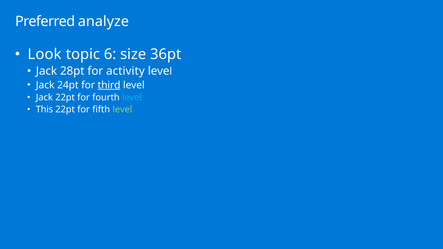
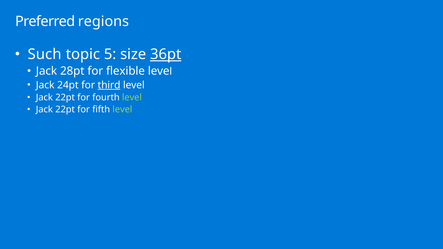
analyze: analyze -> regions
Look: Look -> Such
6: 6 -> 5
36pt underline: none -> present
activity: activity -> flexible
level at (132, 98) colour: light blue -> light green
This at (44, 110): This -> Jack
